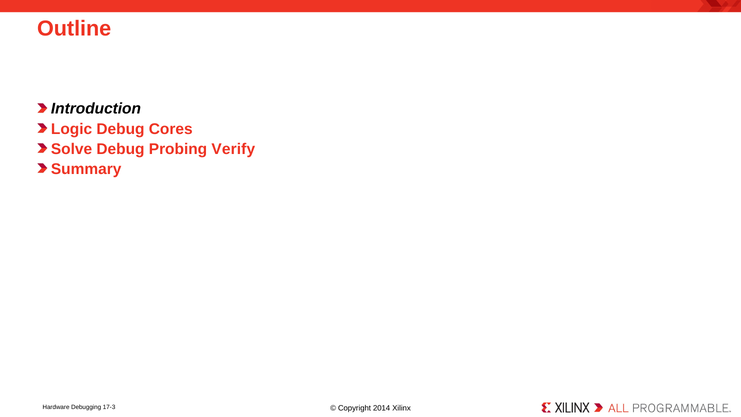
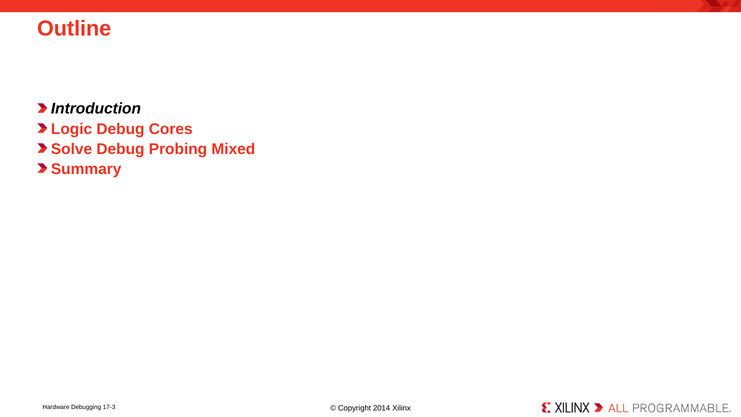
Verify: Verify -> Mixed
